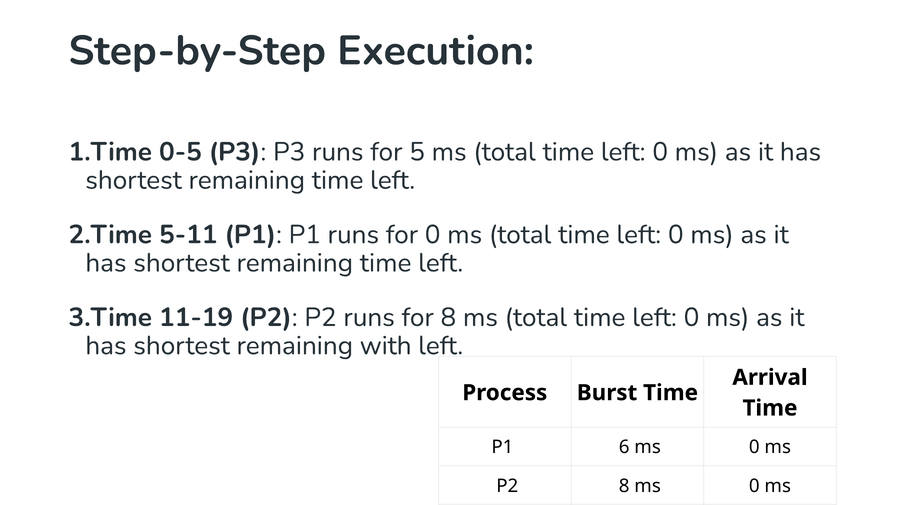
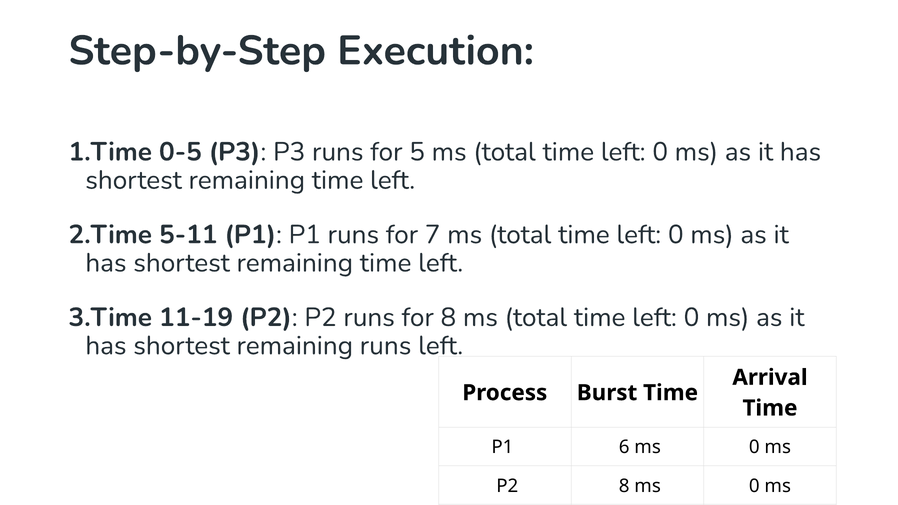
for 0: 0 -> 7
remaining with: with -> runs
